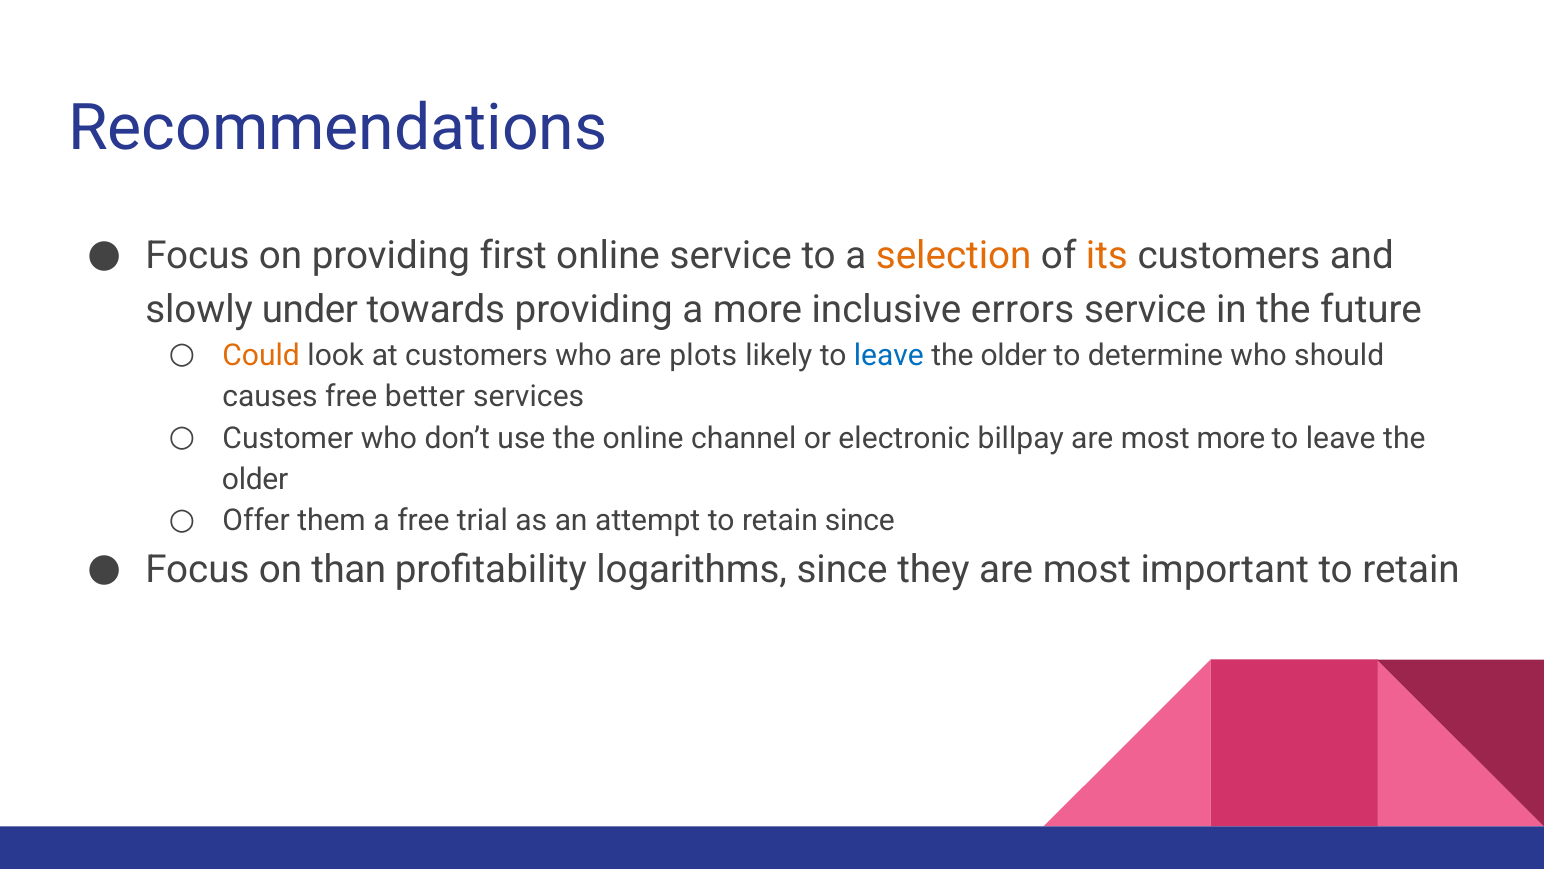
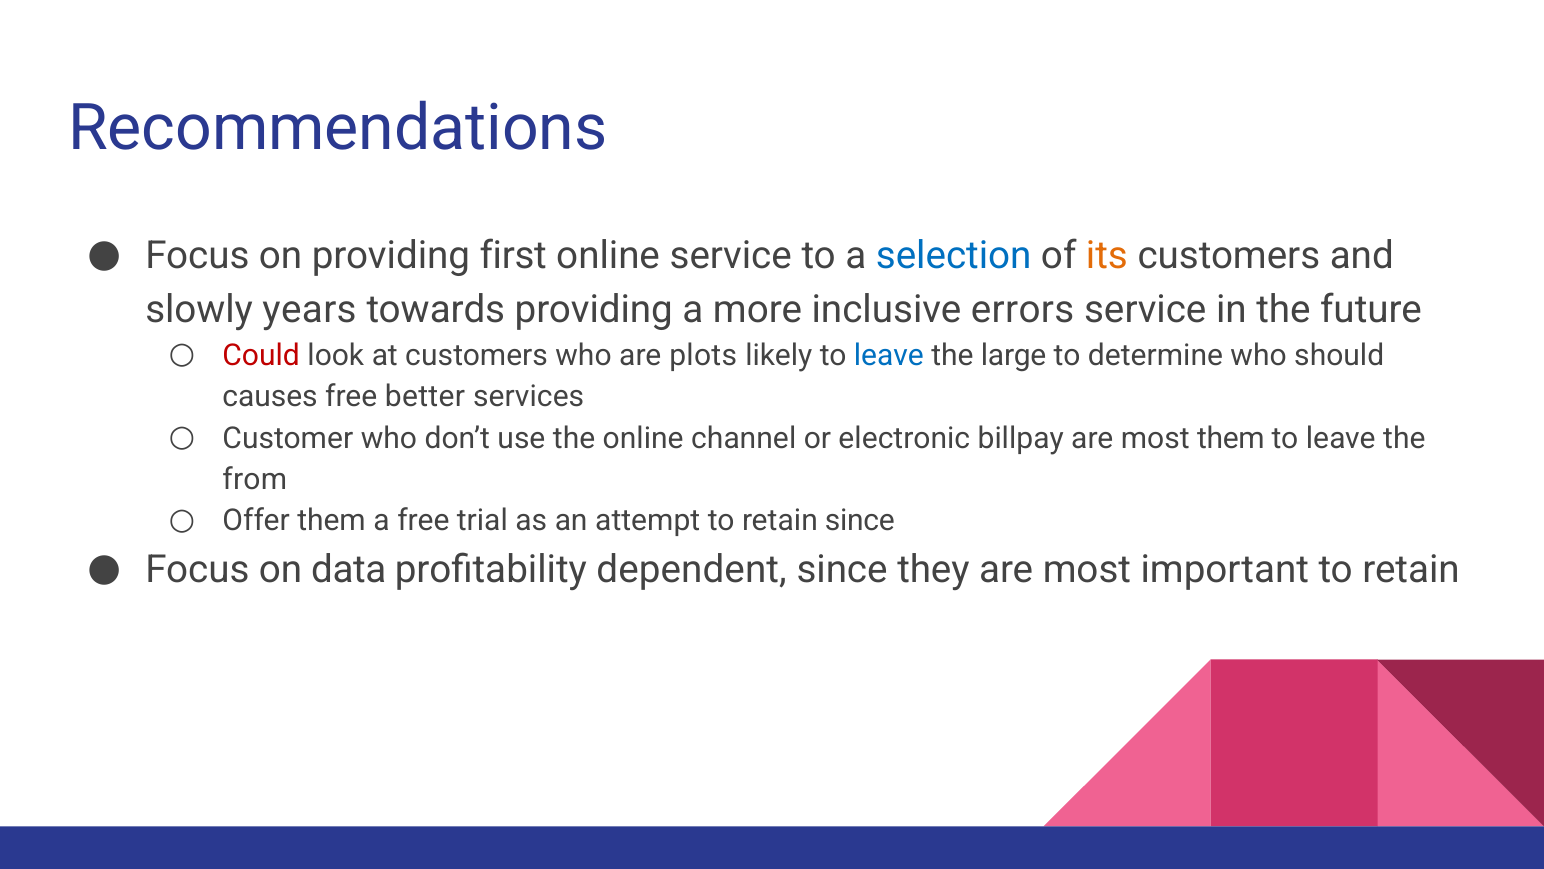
selection colour: orange -> blue
under: under -> years
Could colour: orange -> red
older at (1014, 355): older -> large
most more: more -> them
older at (255, 479): older -> from
than: than -> data
logarithms: logarithms -> dependent
